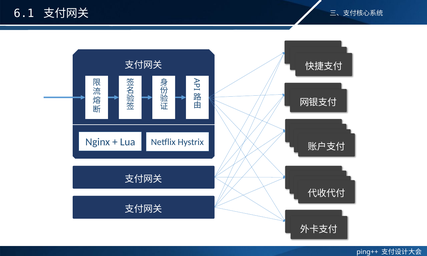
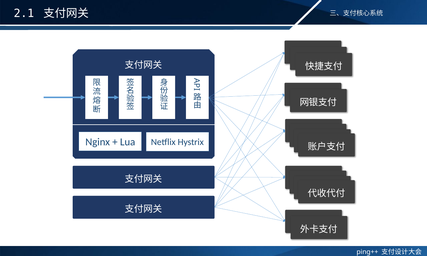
6.1: 6.1 -> 2.1
